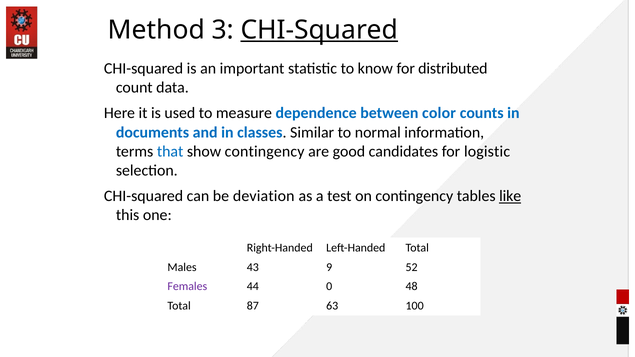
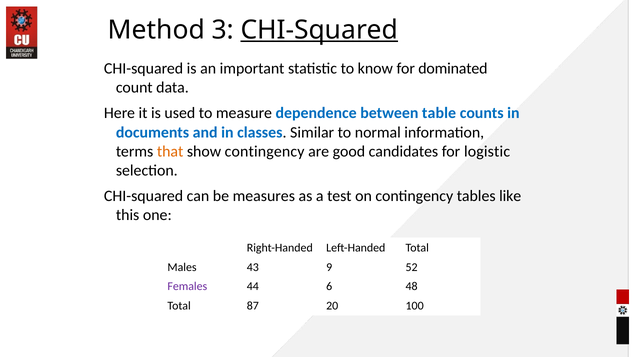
distributed: distributed -> dominated
color: color -> table
that colour: blue -> orange
deviation: deviation -> measures
like underline: present -> none
0: 0 -> 6
63: 63 -> 20
